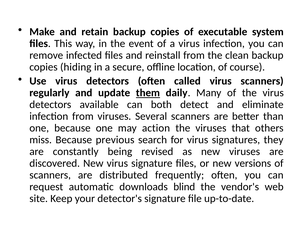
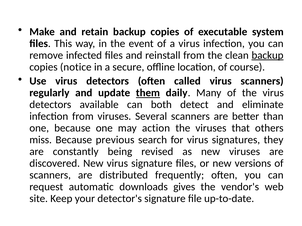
backup at (268, 55) underline: none -> present
hiding: hiding -> notice
blind: blind -> gives
